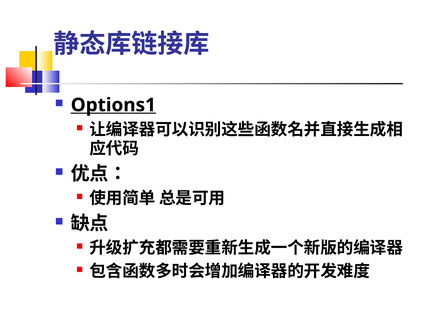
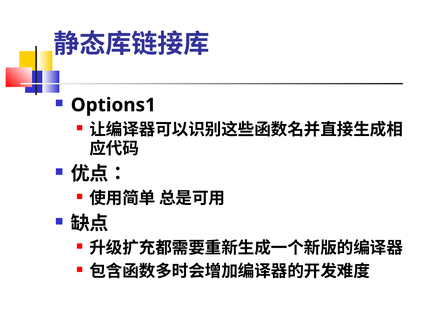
Options1 underline: present -> none
